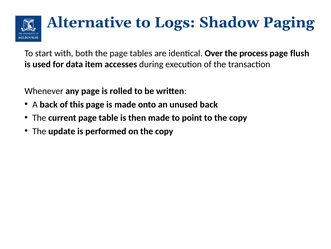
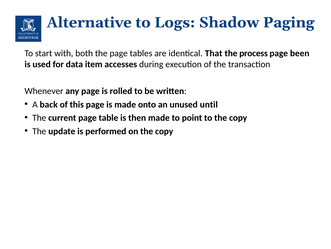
Over: Over -> That
flush: flush -> been
unused back: back -> until
